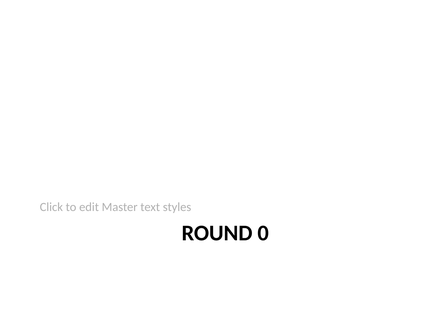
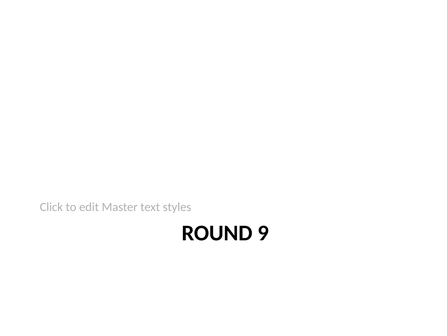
0: 0 -> 9
